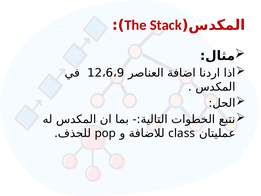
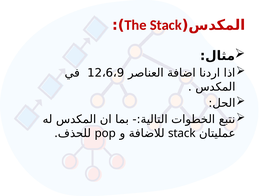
class at (182, 133): class -> stack
